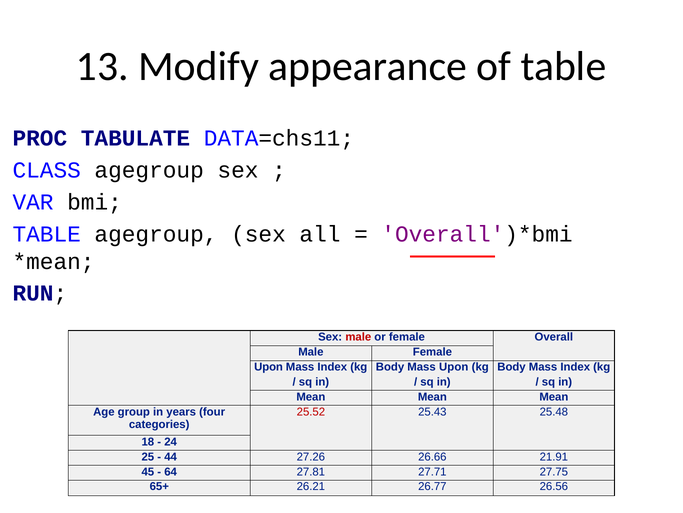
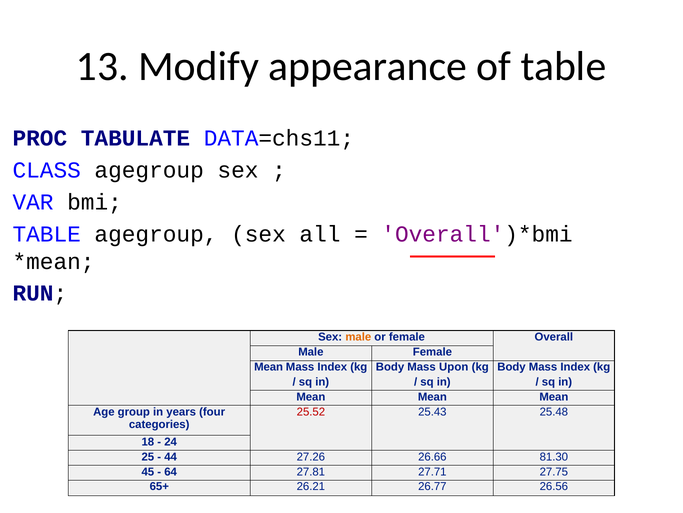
male at (358, 337) colour: red -> orange
Upon at (269, 367): Upon -> Mean
21.91: 21.91 -> 81.30
